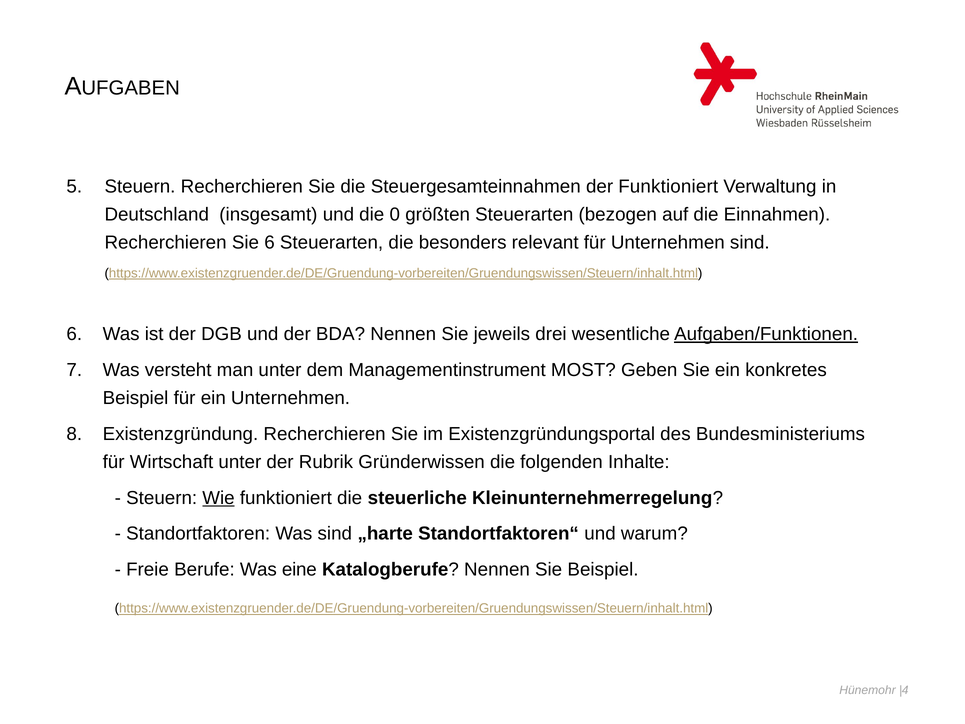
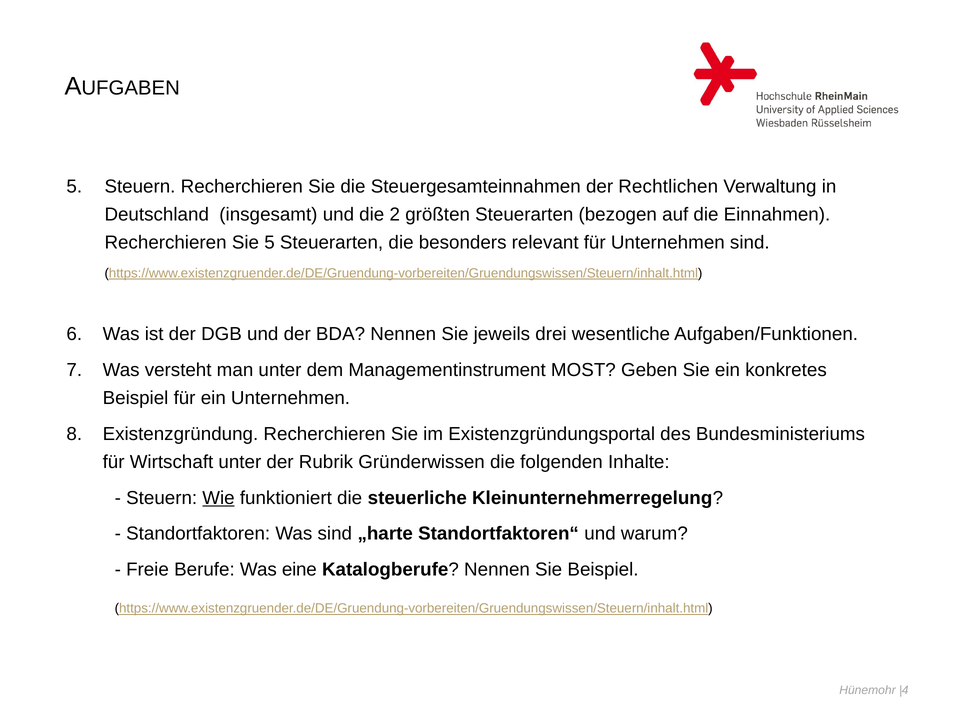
der Funktioniert: Funktioniert -> Rechtlichen
0: 0 -> 2
Sie 6: 6 -> 5
Aufgaben/Funktionen underline: present -> none
